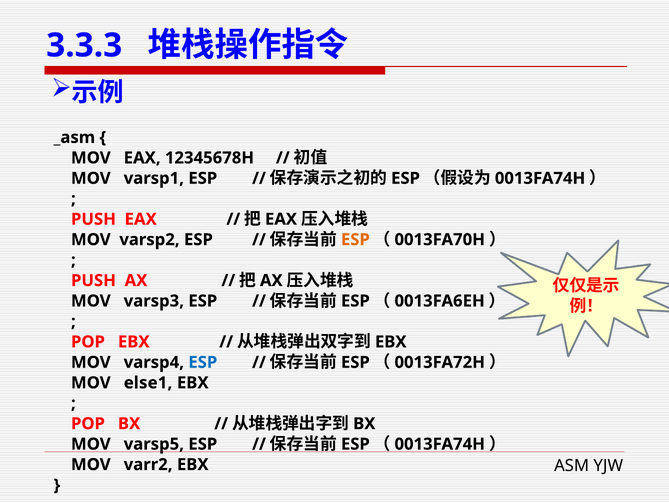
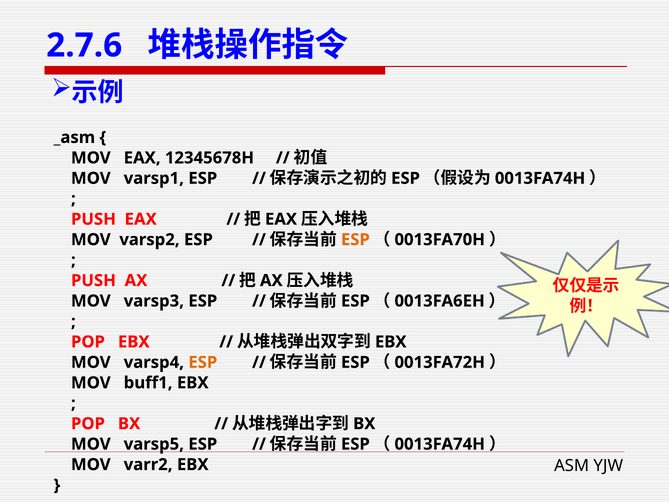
3.3.3: 3.3.3 -> 2.7.6
ESP at (203, 362) colour: blue -> orange
else1: else1 -> buff1
